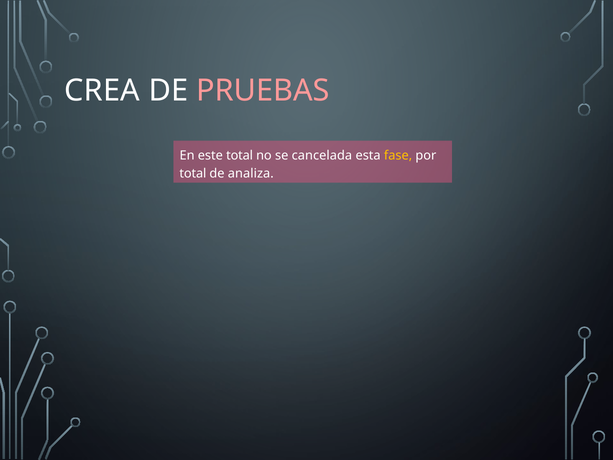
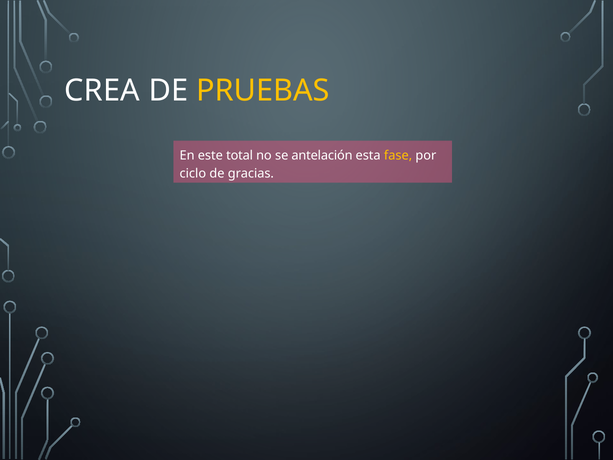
PRUEBAS colour: pink -> yellow
cancelada: cancelada -> antelación
total at (193, 174): total -> ciclo
analiza: analiza -> gracias
